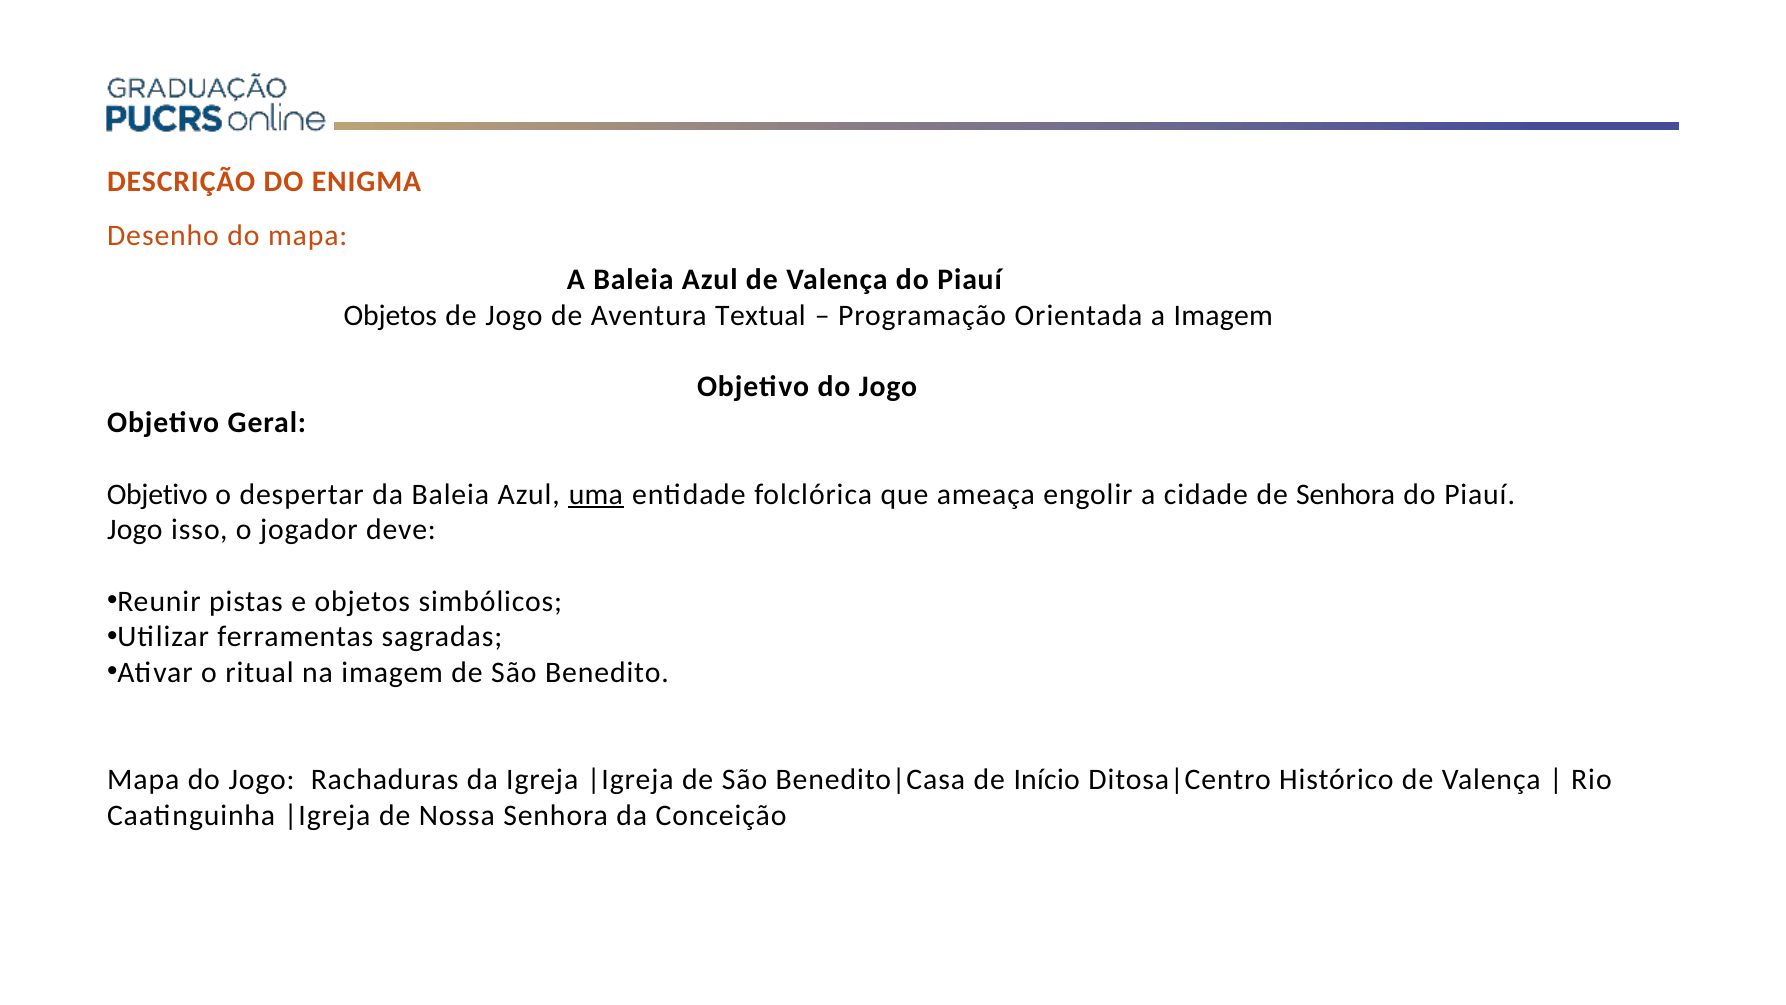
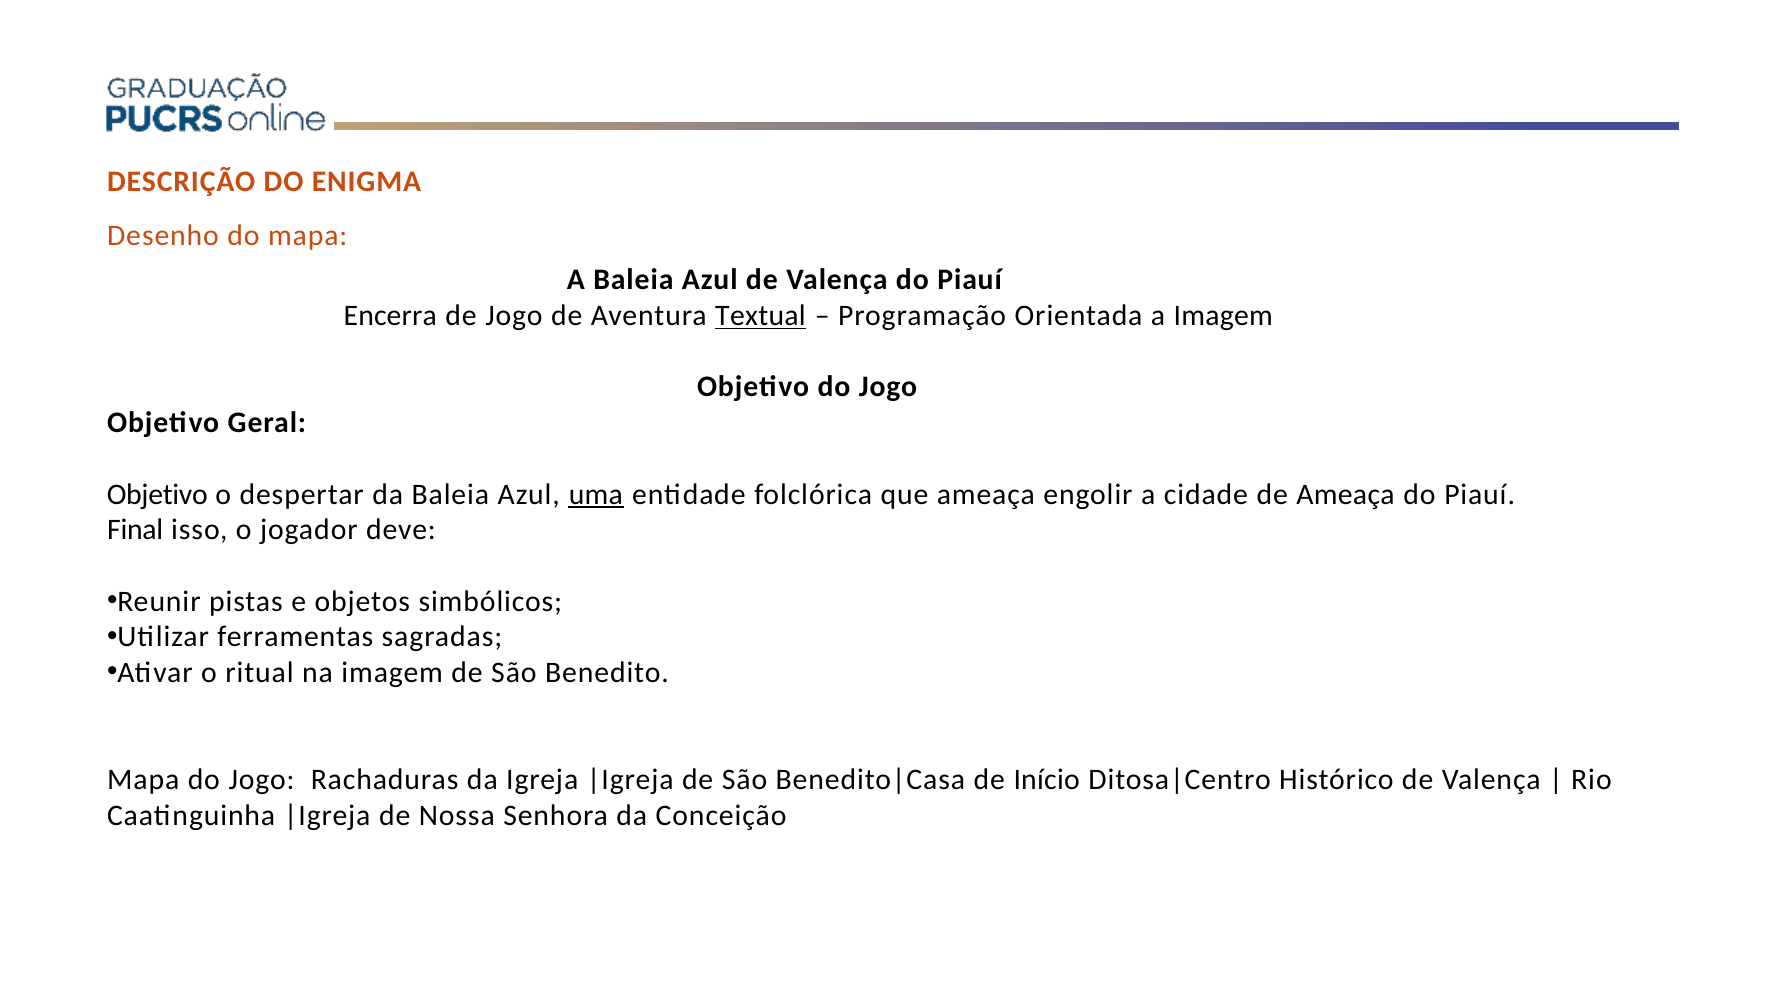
Objetos at (390, 316): Objetos -> Encerra
Textual underline: none -> present
de Senhora: Senhora -> Ameaça
Jogo at (135, 530): Jogo -> Final
